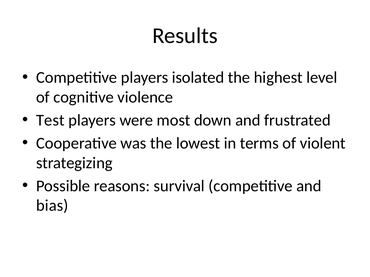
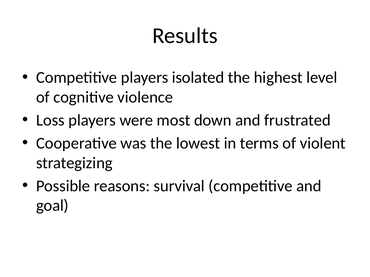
Test: Test -> Loss
bias: bias -> goal
